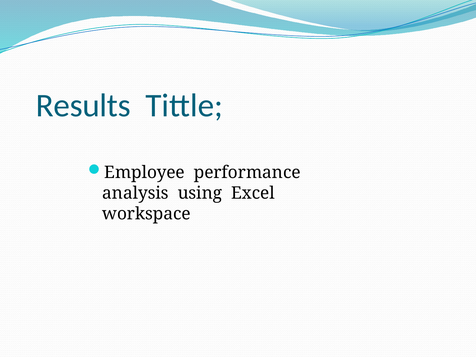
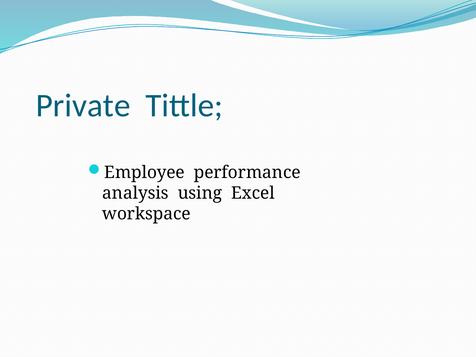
Results: Results -> Private
